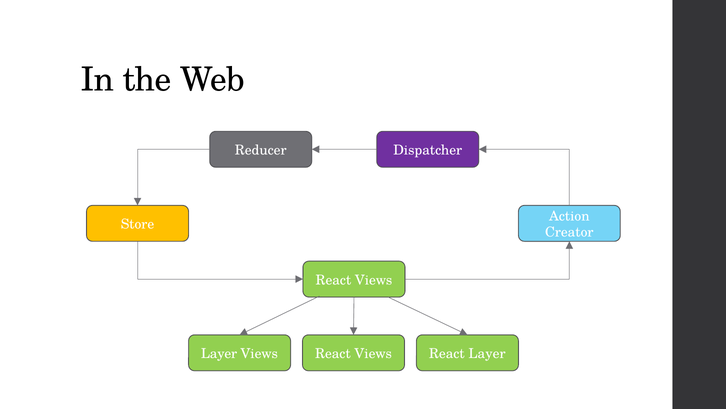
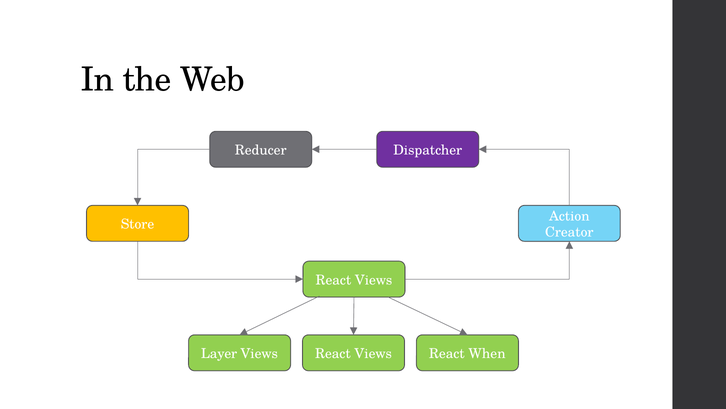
React Layer: Layer -> When
